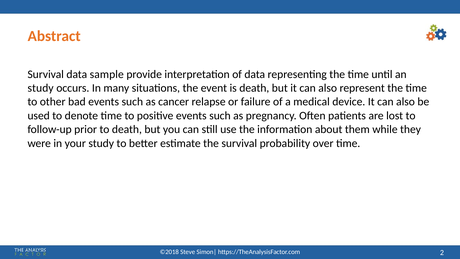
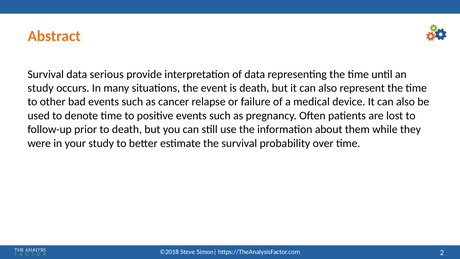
sample: sample -> serious
